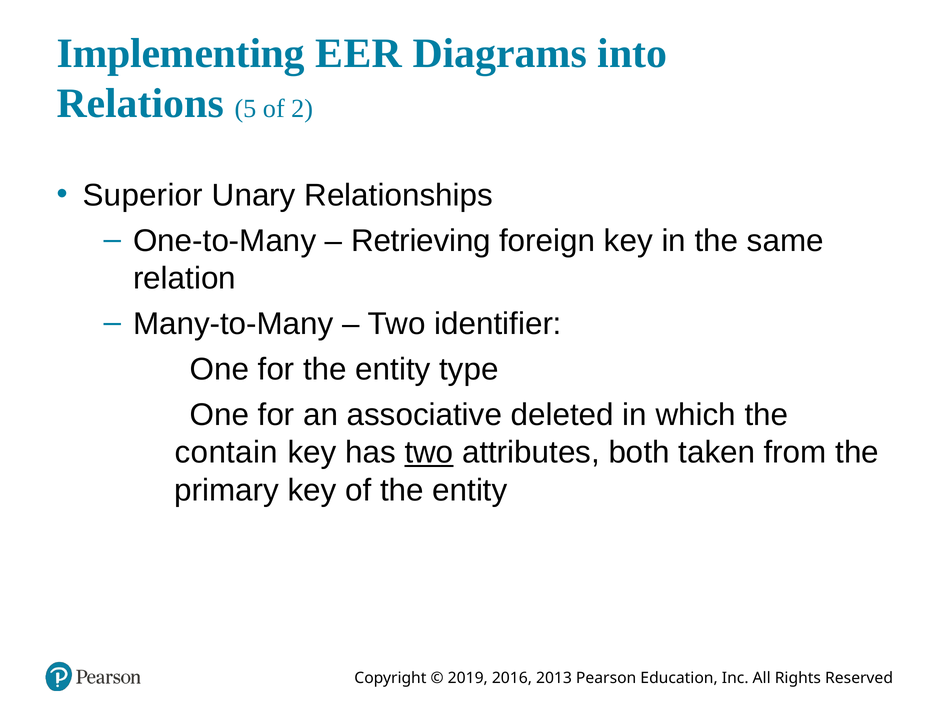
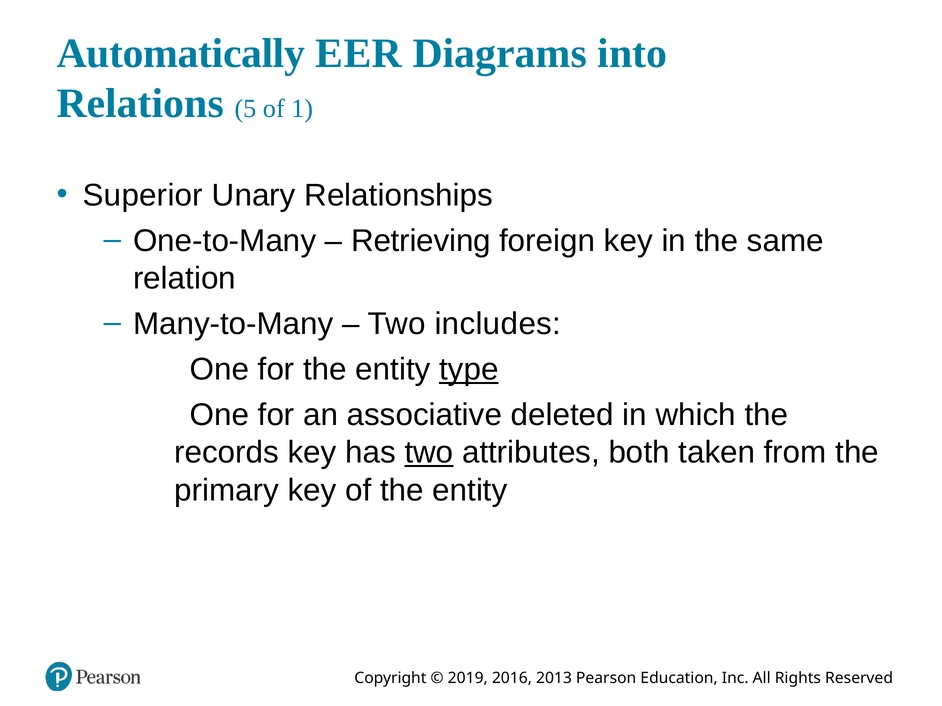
Implementing: Implementing -> Automatically
2: 2 -> 1
identifier: identifier -> includes
type underline: none -> present
contain: contain -> records
